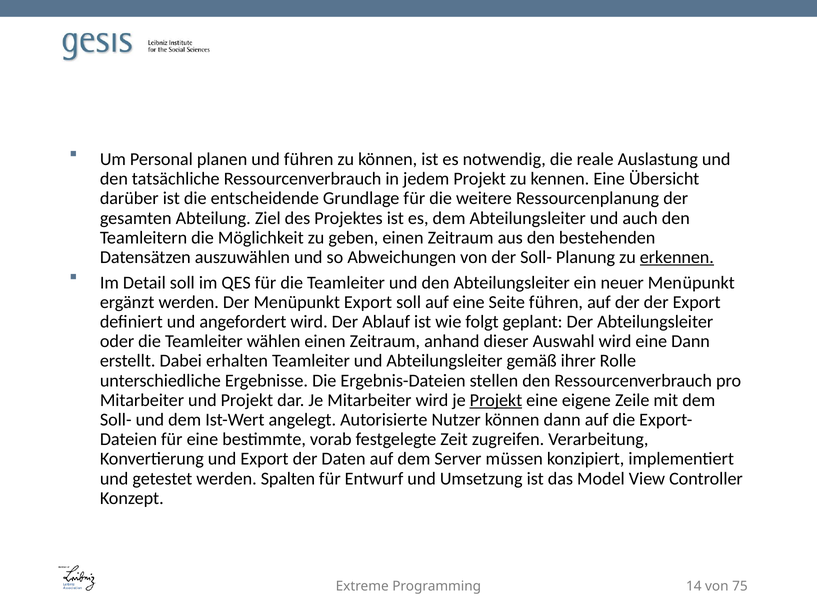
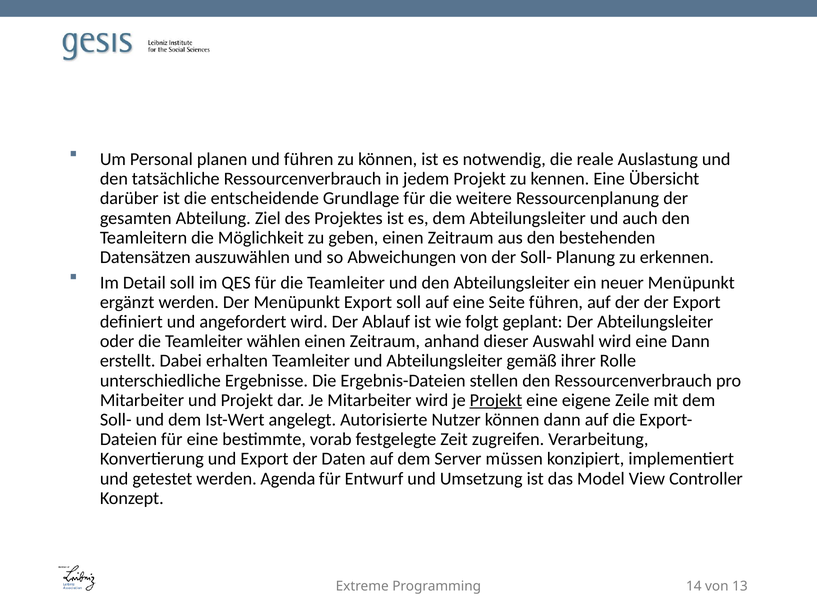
erkennen underline: present -> none
Spalten: Spalten -> Agenda
75: 75 -> 13
